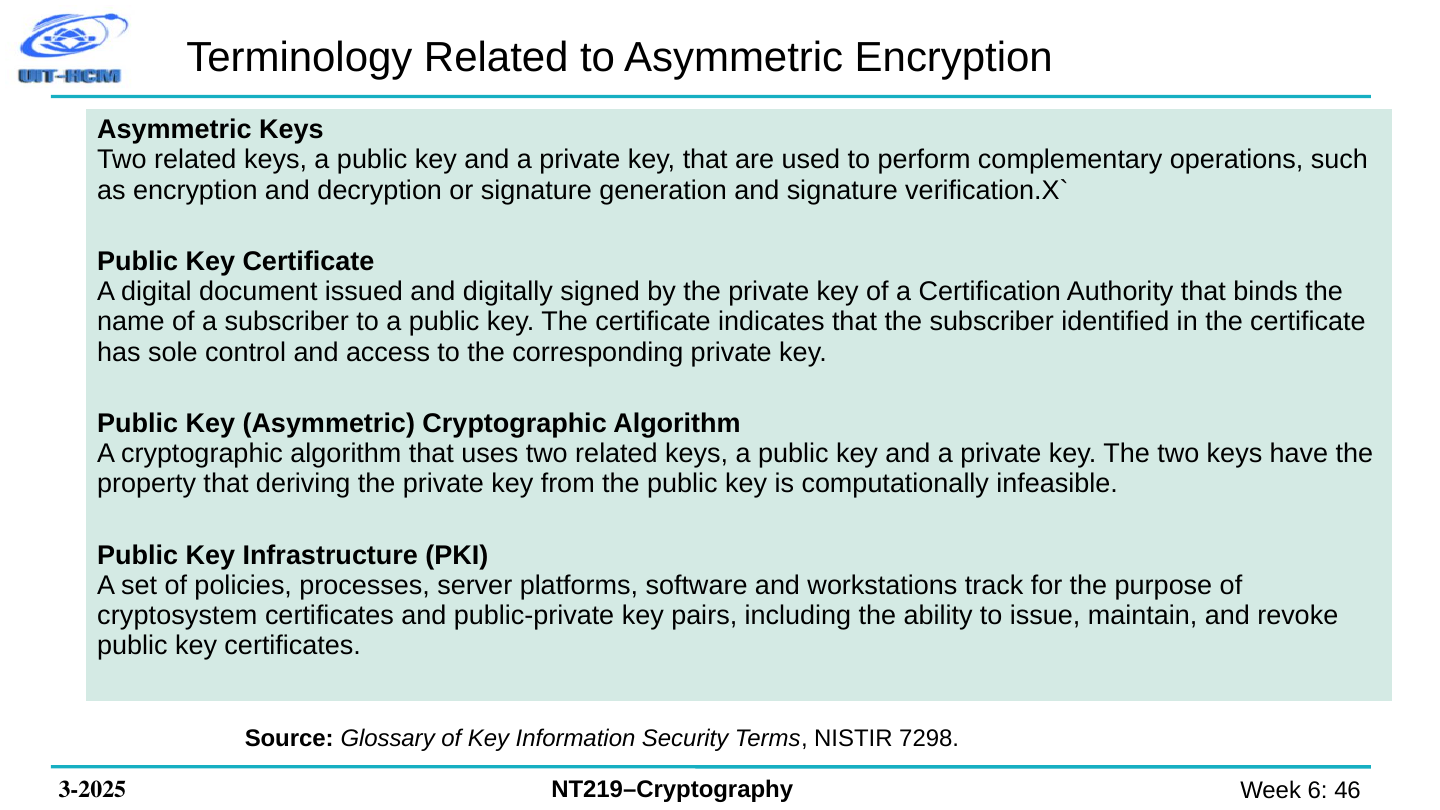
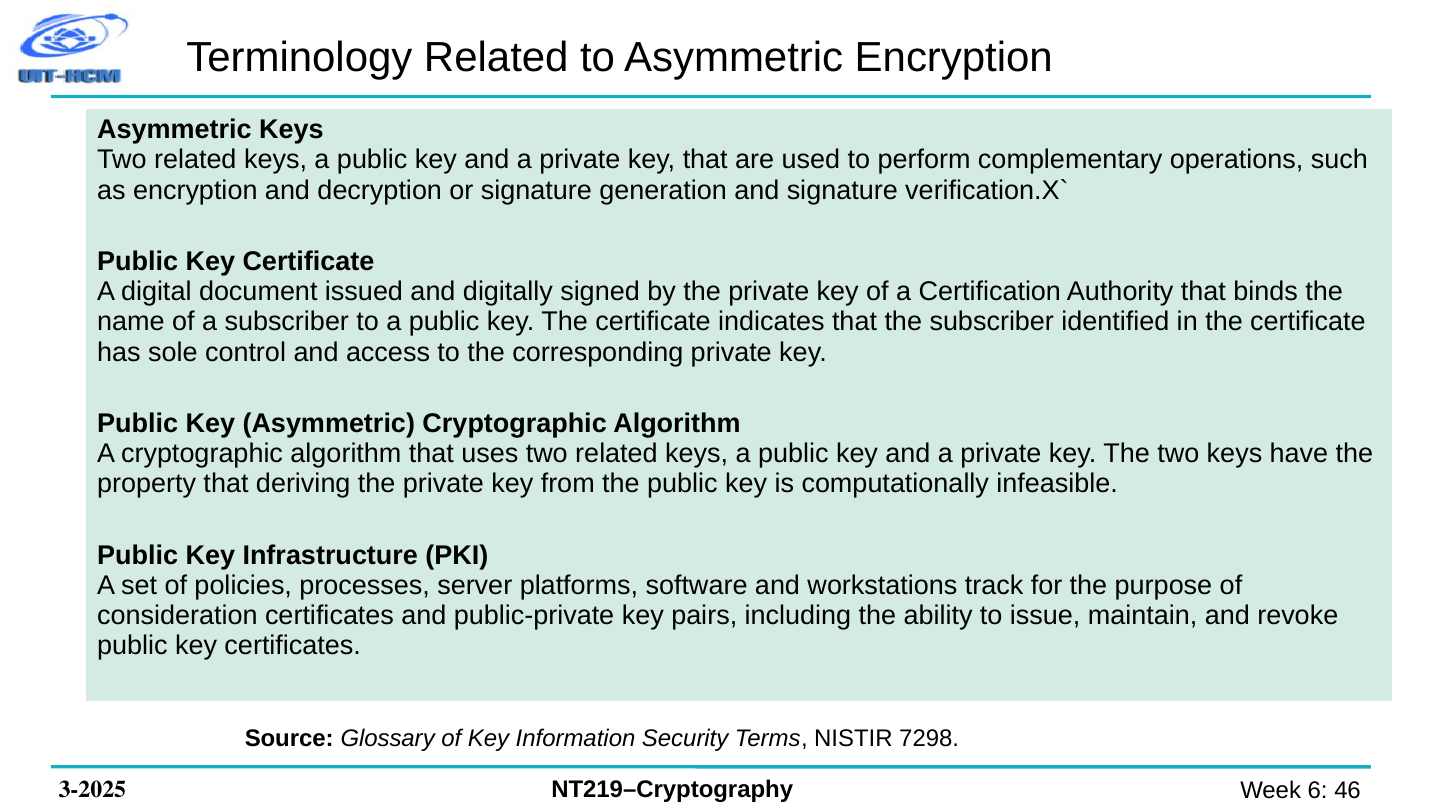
cryptosystem: cryptosystem -> consideration
